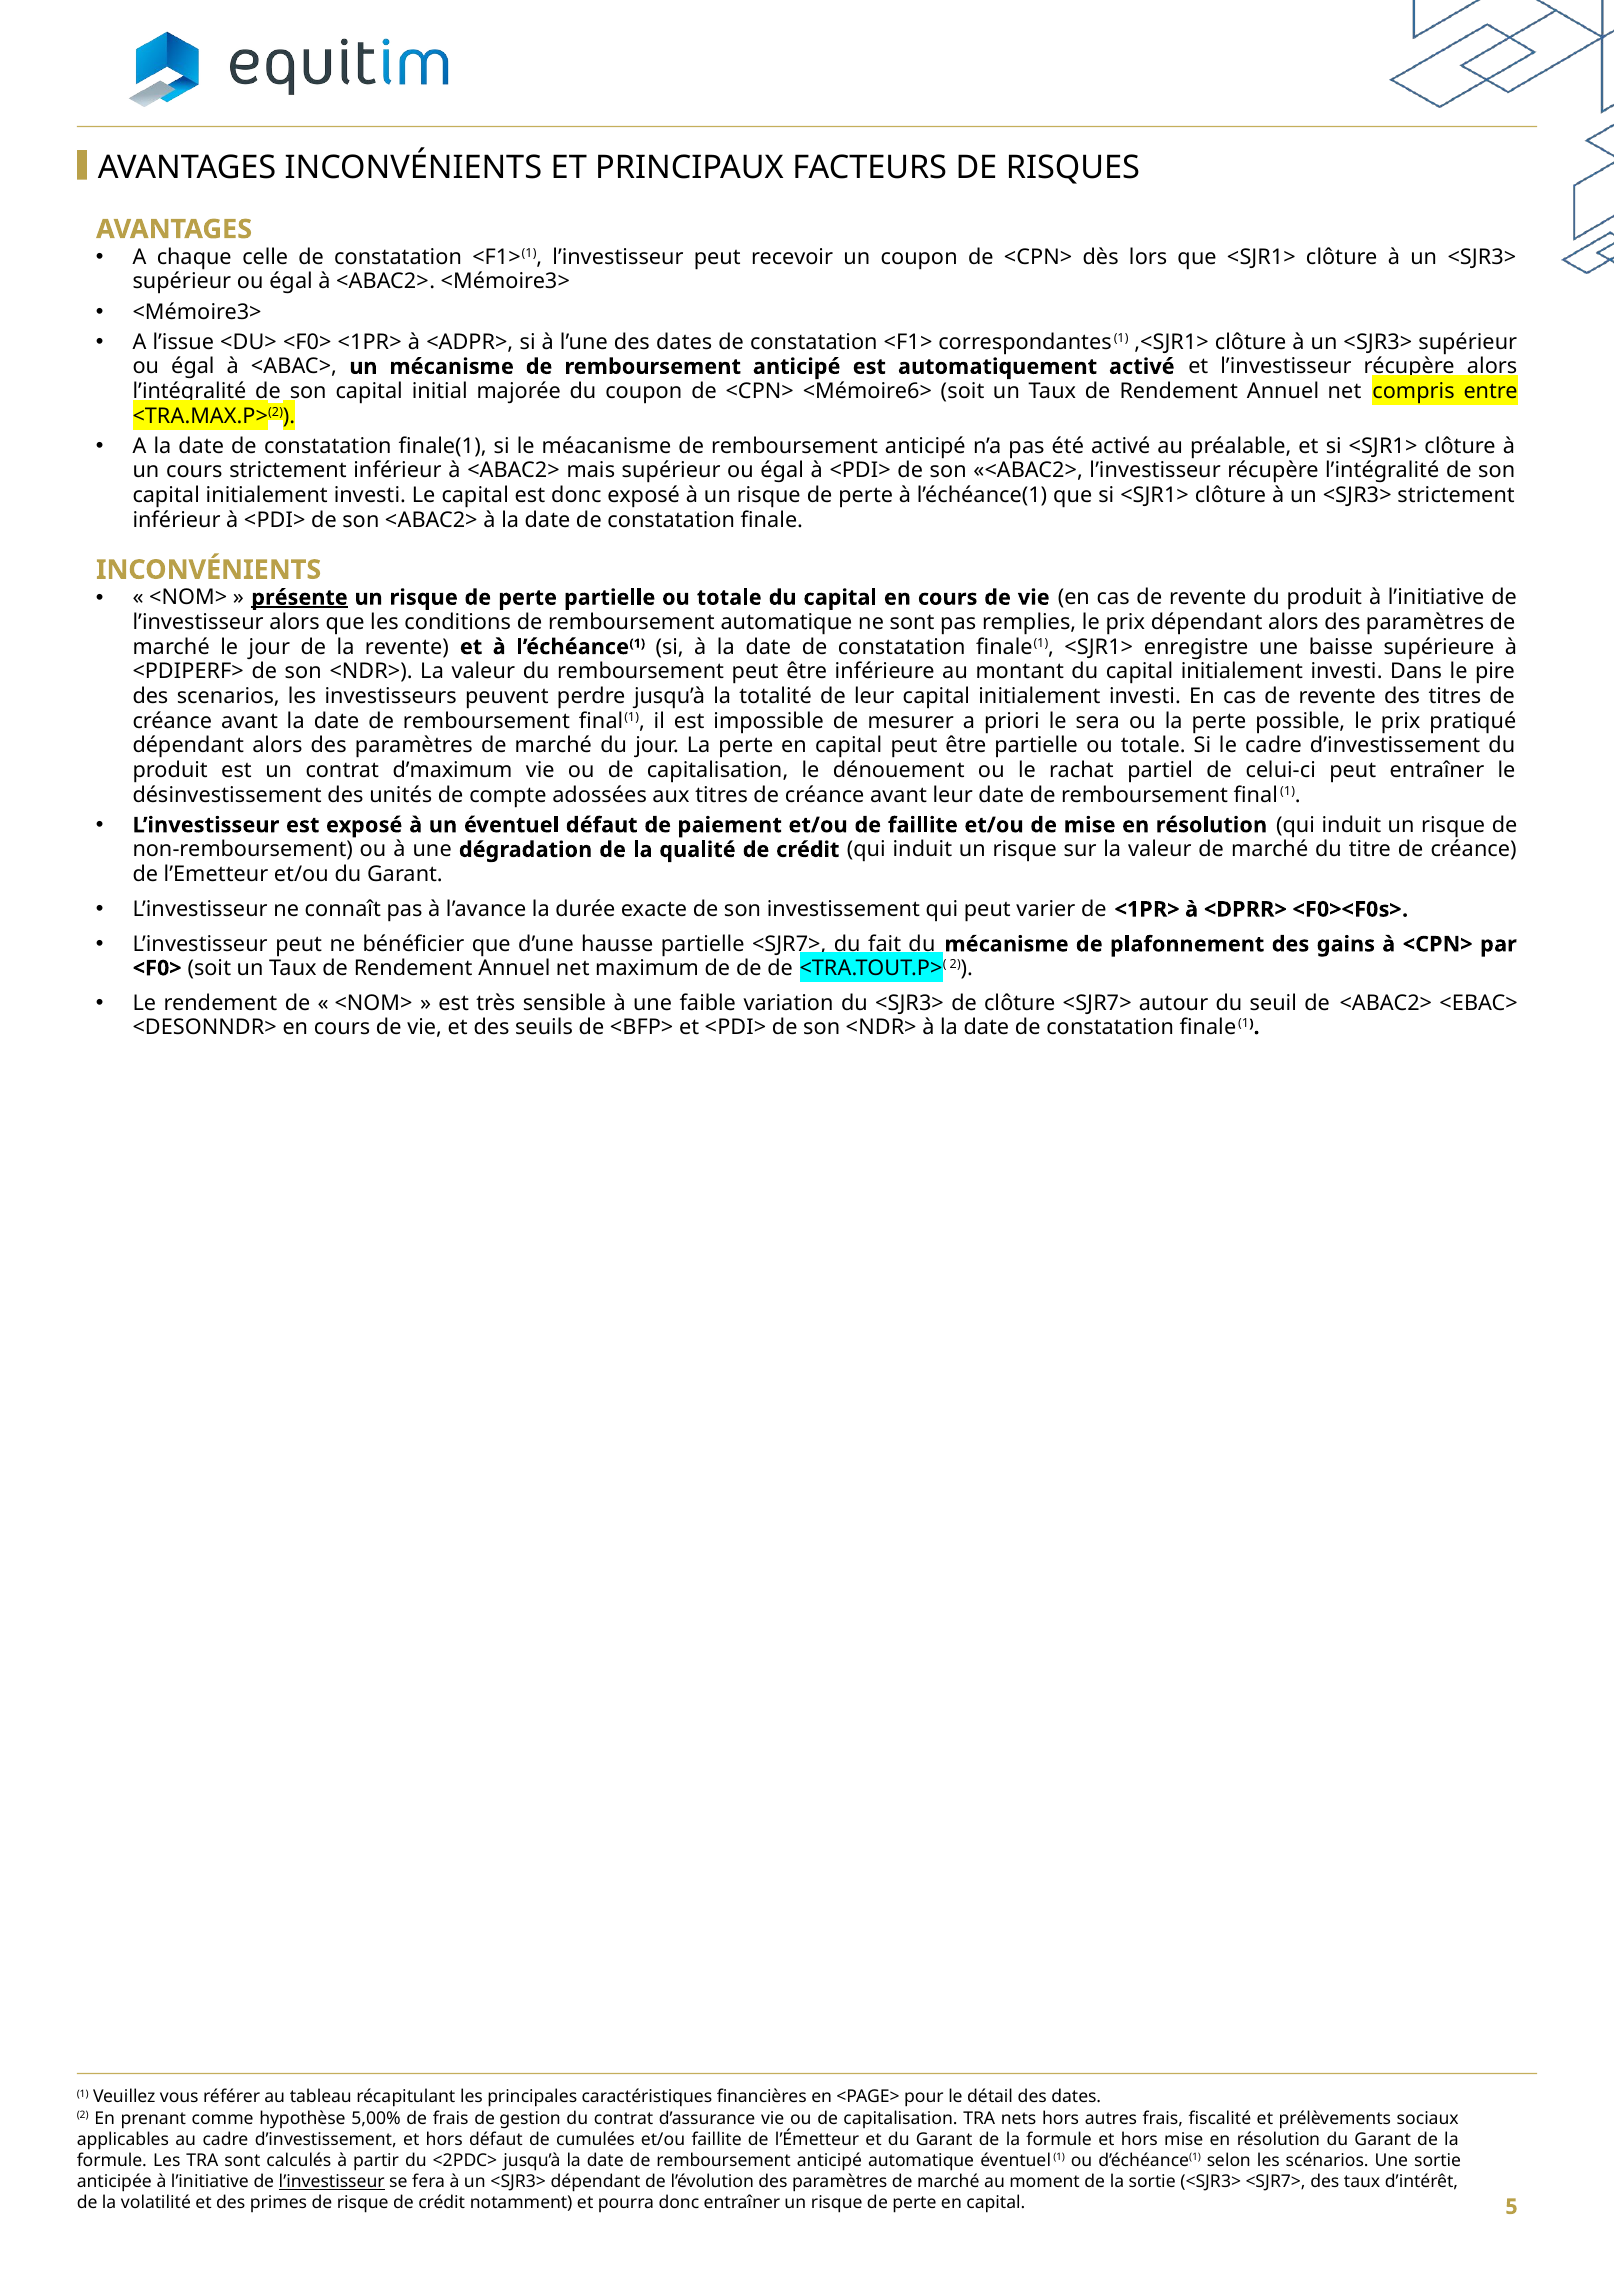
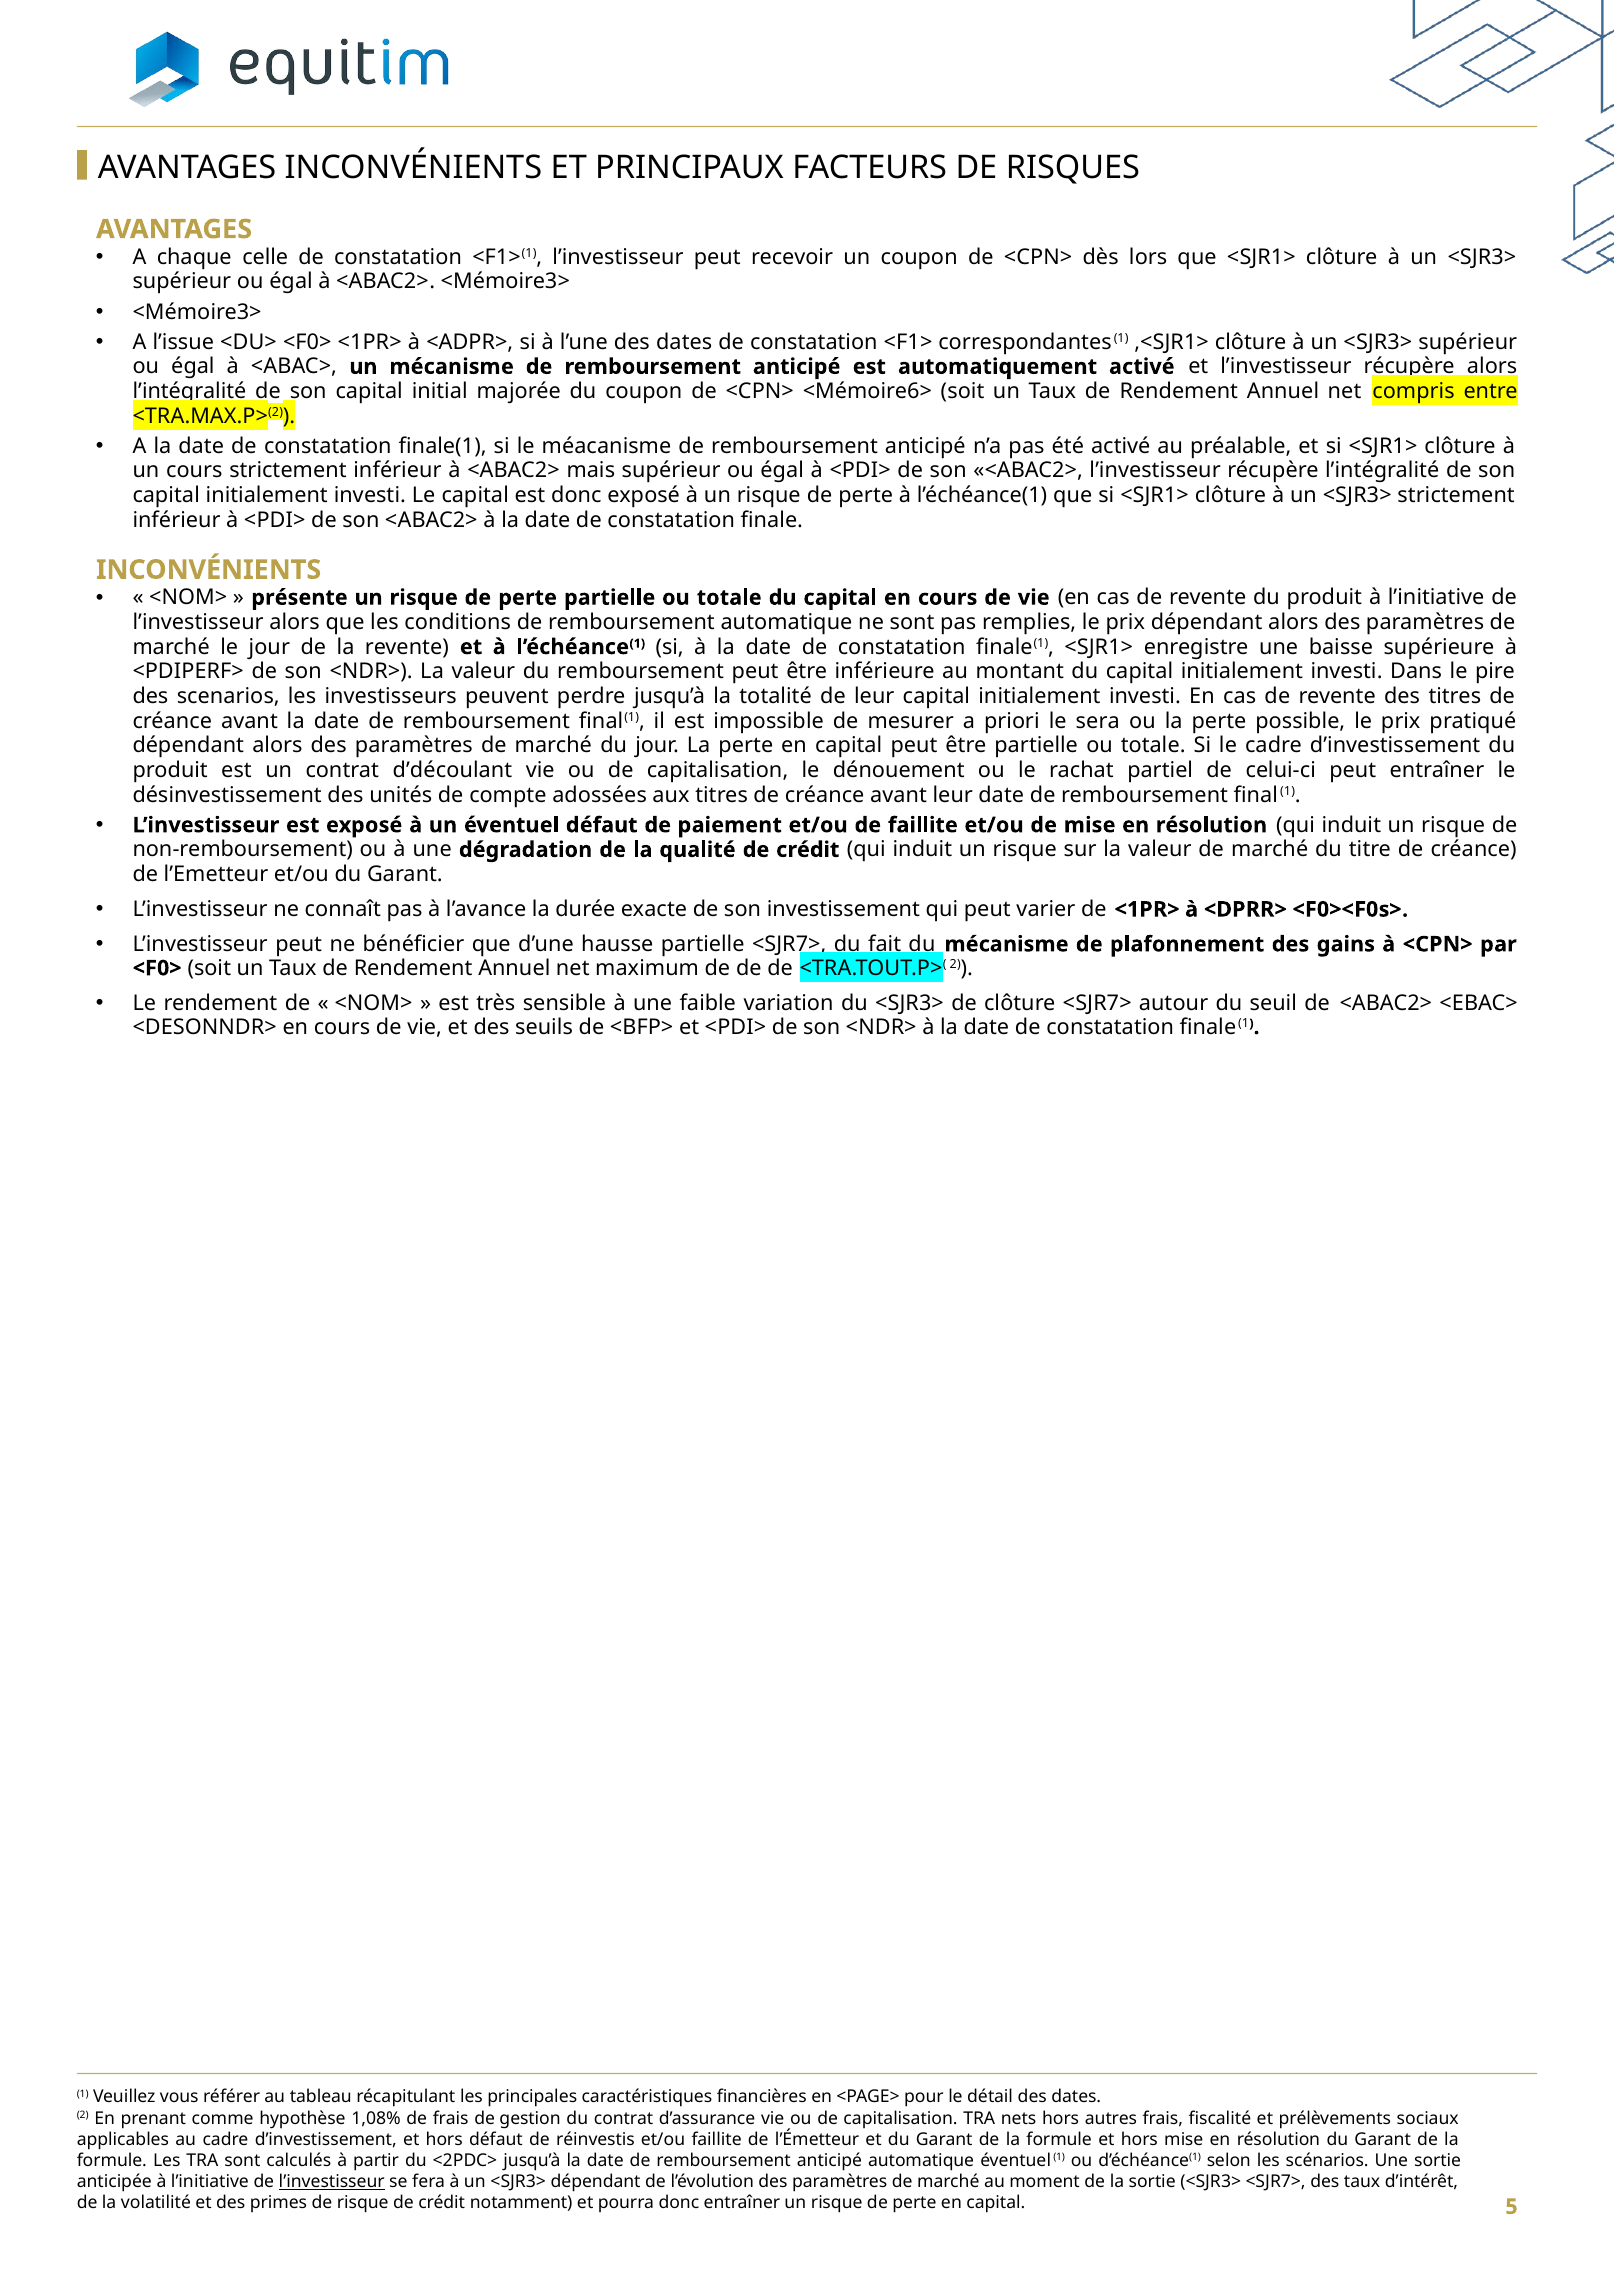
présente underline: present -> none
d’maximum: d’maximum -> d’découlant
5,00%: 5,00% -> 1,08%
cumulées: cumulées -> réinvestis
